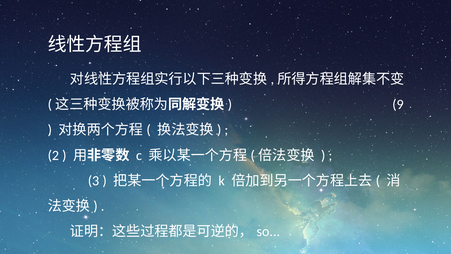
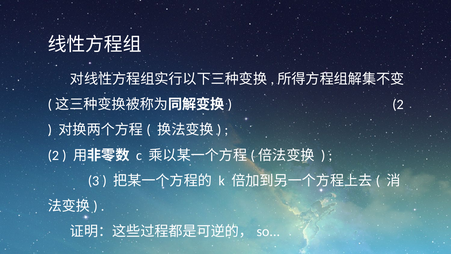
9 at (398, 104): 9 -> 2
